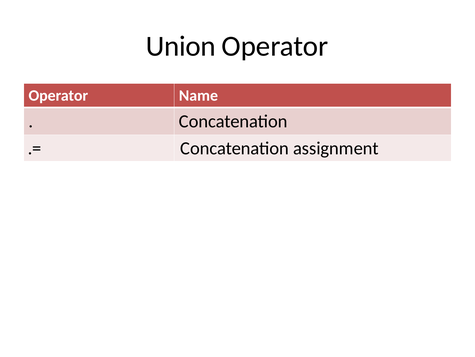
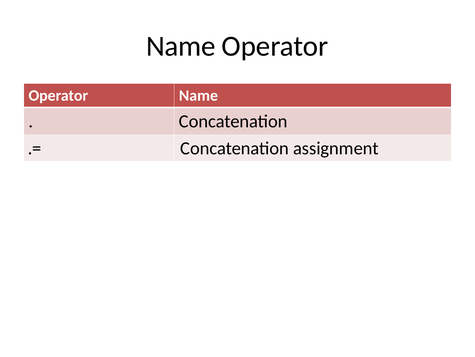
Union at (181, 46): Union -> Name
